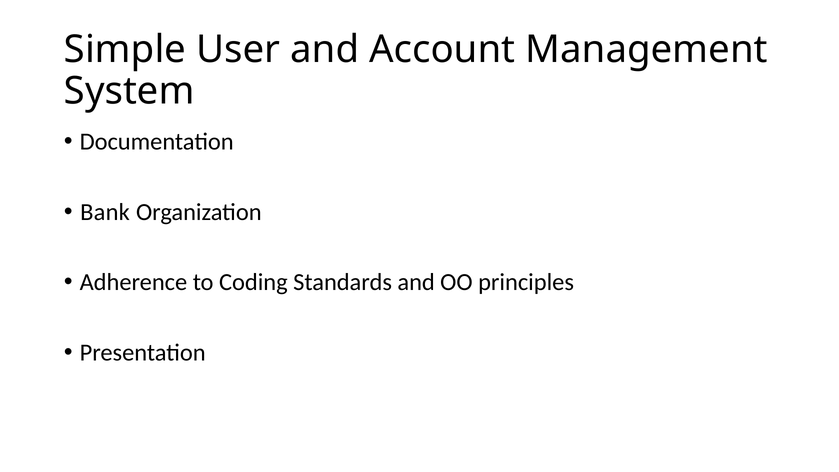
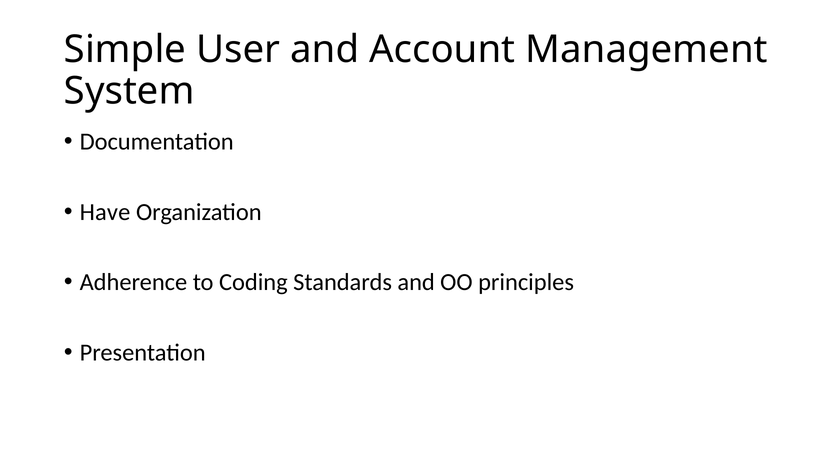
Bank: Bank -> Have
